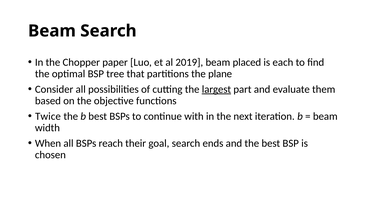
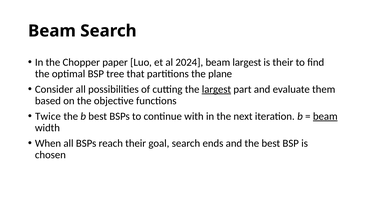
2019: 2019 -> 2024
beam placed: placed -> largest
is each: each -> their
beam at (325, 116) underline: none -> present
